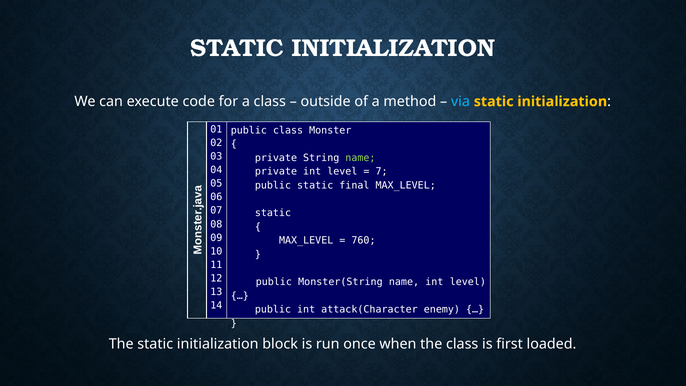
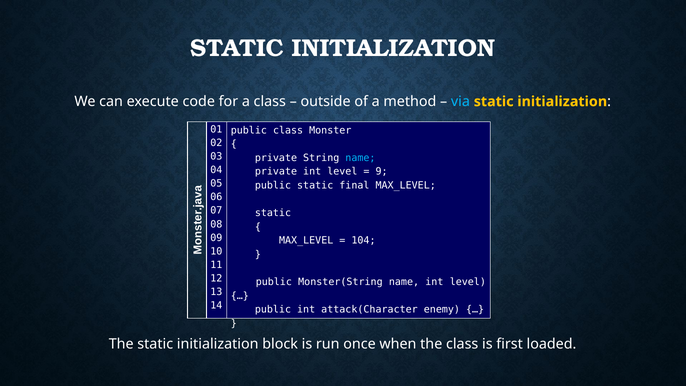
name at (360, 158) colour: light green -> light blue
7: 7 -> 9
760: 760 -> 104
